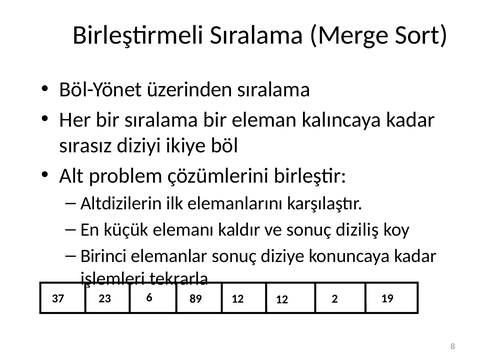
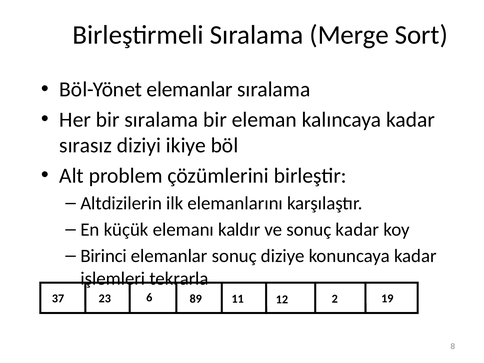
Böl-Yönet üzerinden: üzerinden -> elemanlar
sonuç diziliş: diziliş -> kadar
89 12: 12 -> 11
